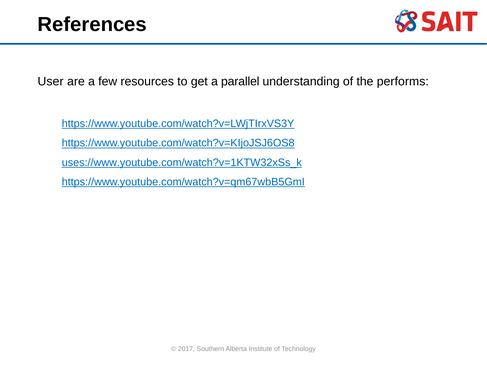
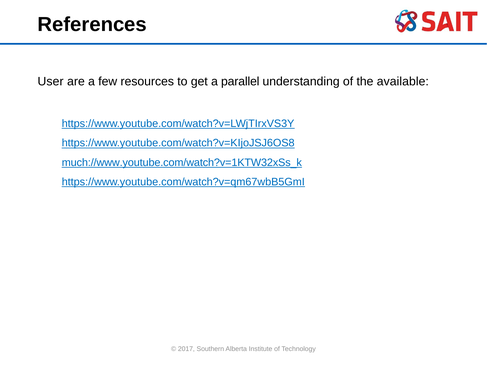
performs: performs -> available
uses://www.youtube.com/watch?v=1KTW32xSs_k: uses://www.youtube.com/watch?v=1KTW32xSs_k -> much://www.youtube.com/watch?v=1KTW32xSs_k
